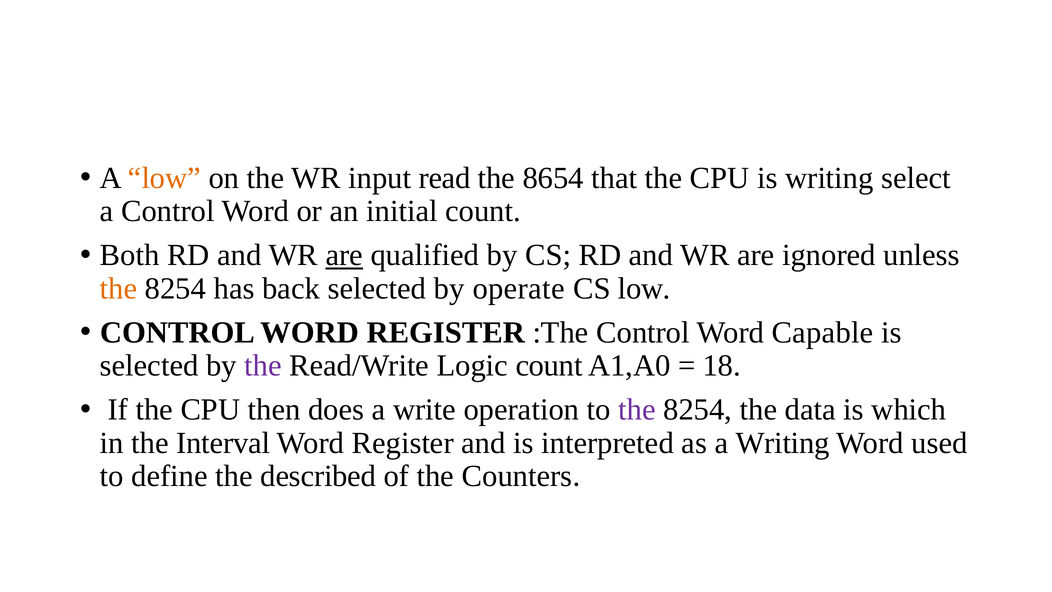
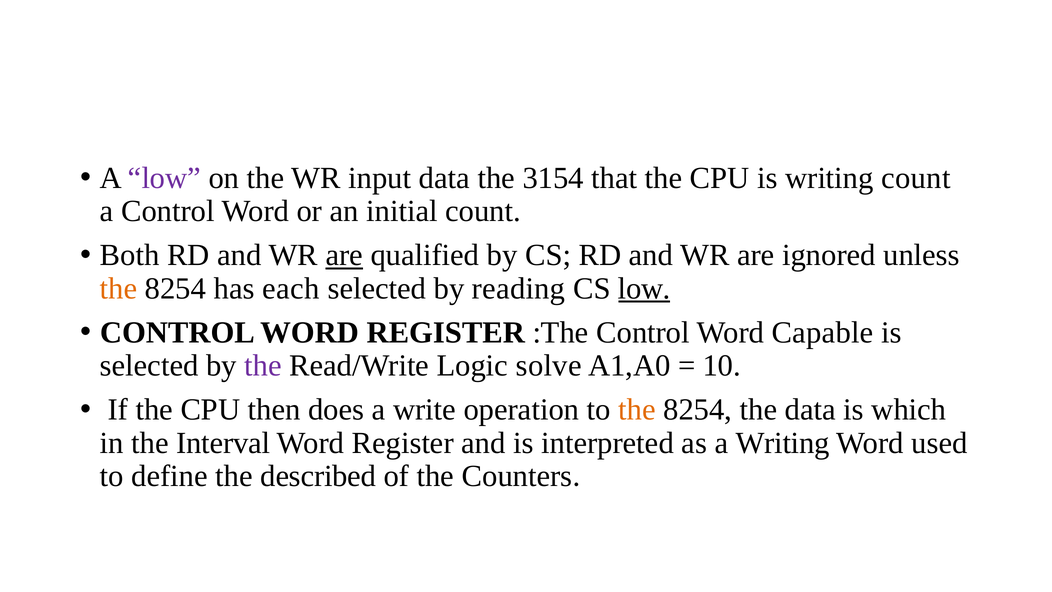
low at (164, 178) colour: orange -> purple
input read: read -> data
8654: 8654 -> 3154
writing select: select -> count
back: back -> each
operate: operate -> reading
low at (644, 288) underline: none -> present
Logic count: count -> solve
18: 18 -> 10
the at (637, 410) colour: purple -> orange
